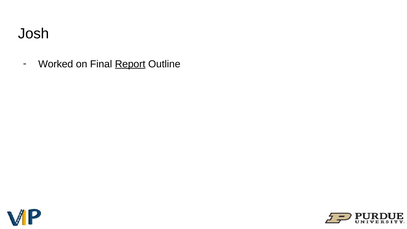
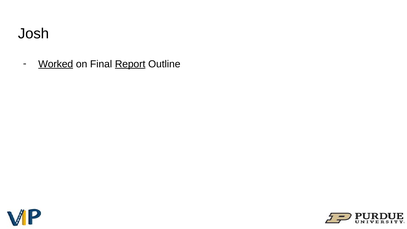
Worked underline: none -> present
